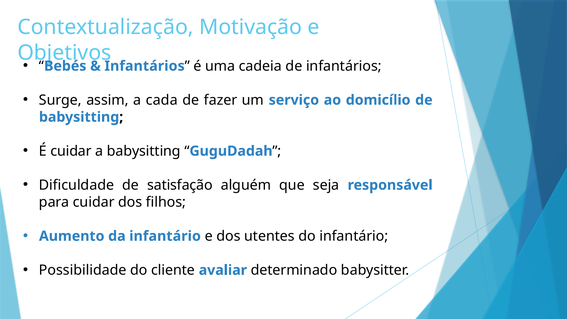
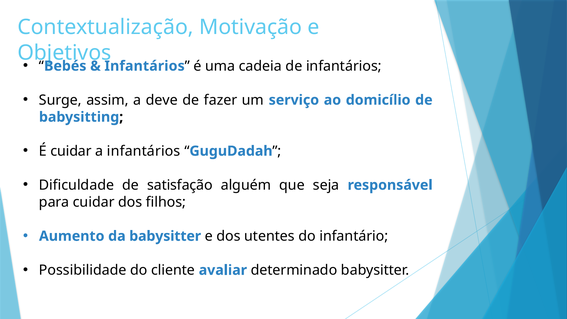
cada: cada -> deve
a babysitting: babysitting -> infantários
da infantário: infantário -> babysitter
